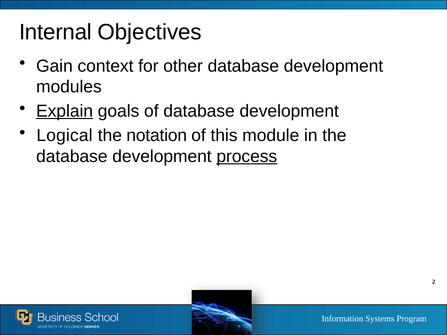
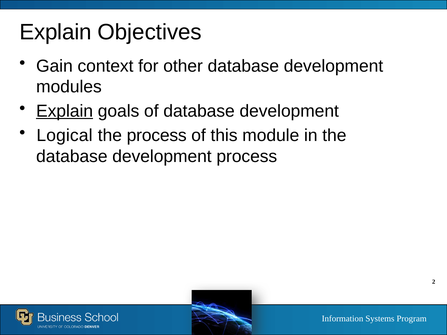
Internal at (55, 32): Internal -> Explain
the notation: notation -> process
process at (247, 156) underline: present -> none
